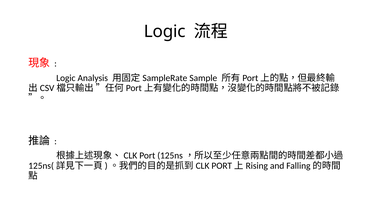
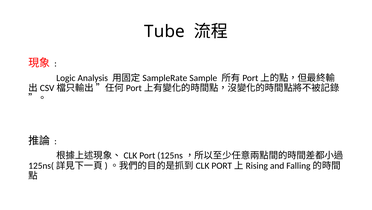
Logic at (165, 31): Logic -> Tube
